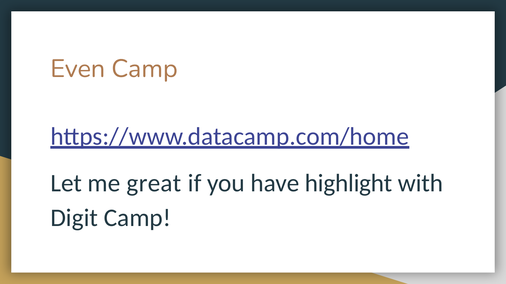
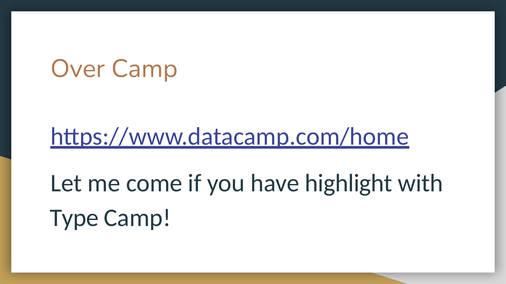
Even: Even -> Over
great: great -> come
Digit: Digit -> Type
